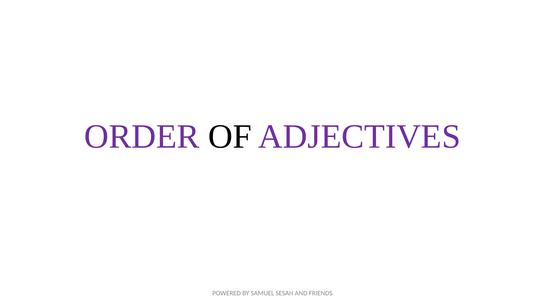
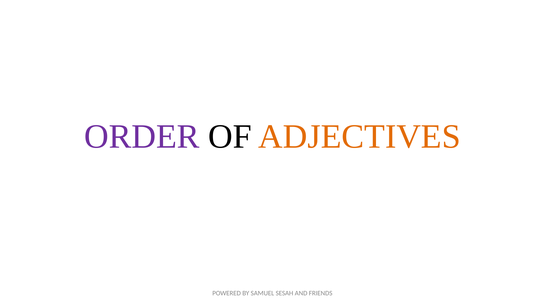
ADJECTIVES colour: purple -> orange
